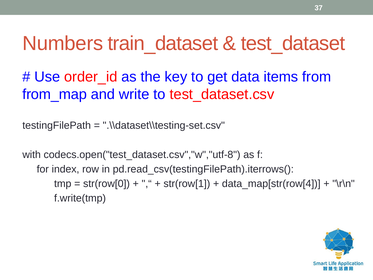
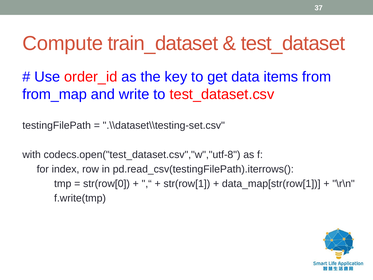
Numbers: Numbers -> Compute
data_map[str(row[4: data_map[str(row[4 -> data_map[str(row[1
